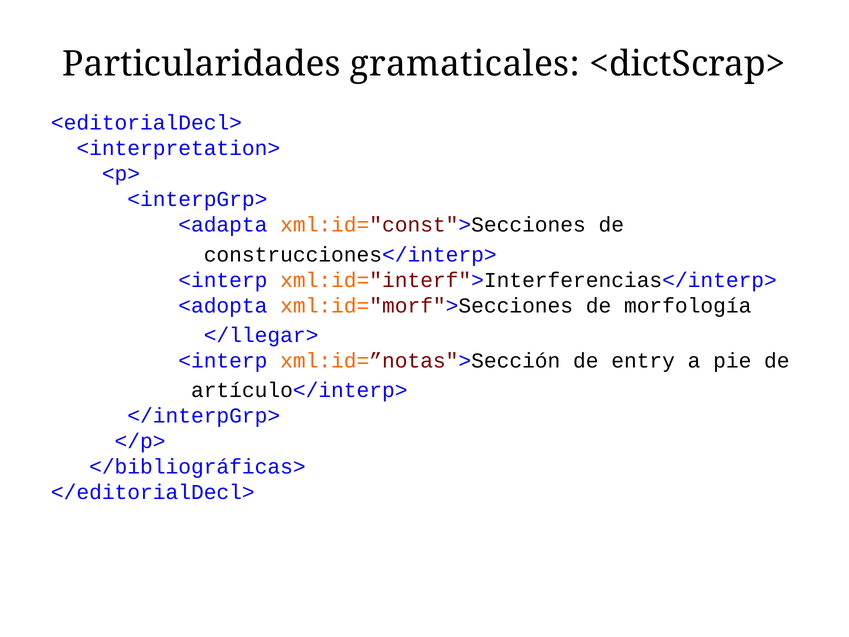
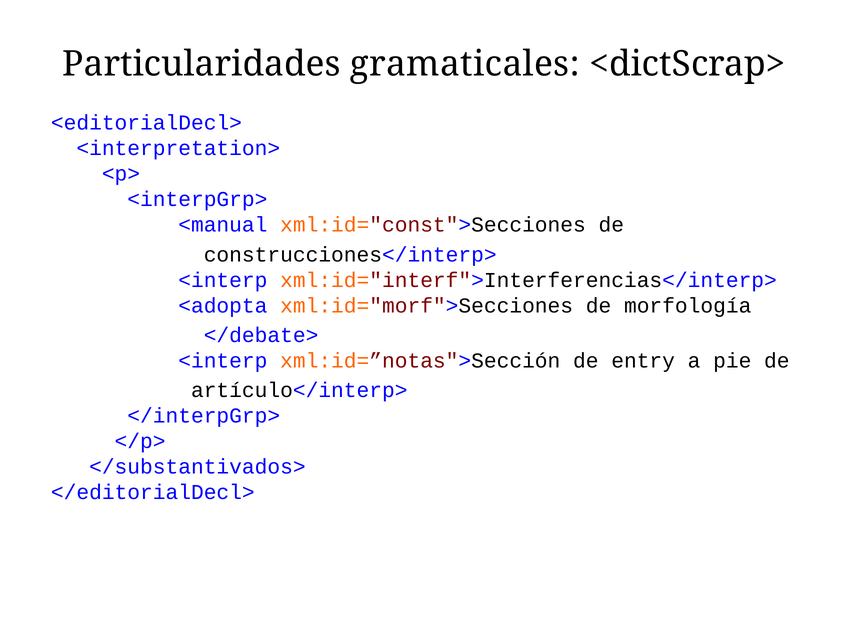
<adapta: <adapta -> <manual
</llegar>: </llegar> -> </debate>
</bibliográficas>: </bibliográficas> -> </substantivados>
